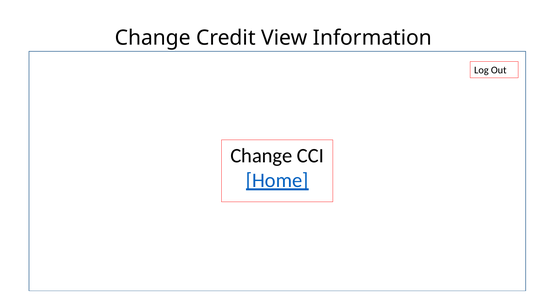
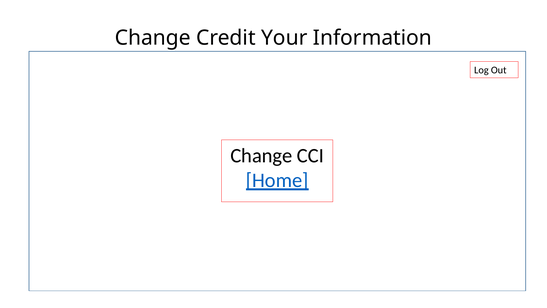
View: View -> Your
